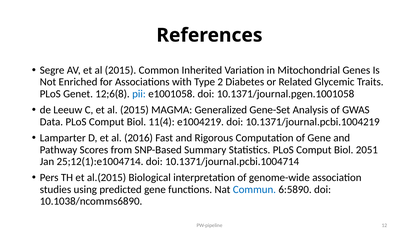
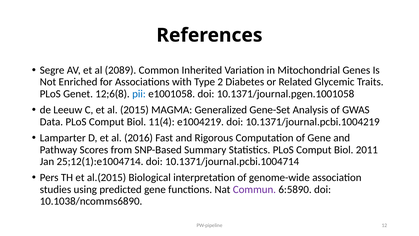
AV et al 2015: 2015 -> 2089
2051: 2051 -> 2011
Commun colour: blue -> purple
